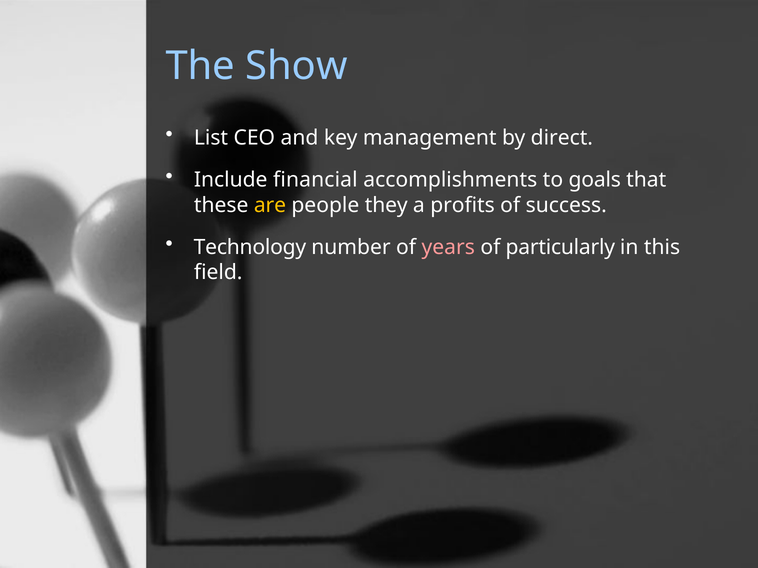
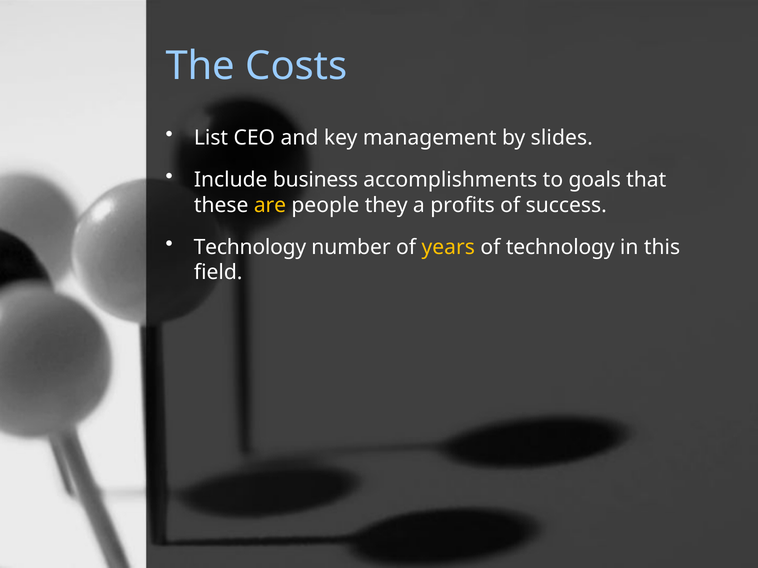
Show: Show -> Costs
direct: direct -> slides
financial: financial -> business
years colour: pink -> yellow
of particularly: particularly -> technology
